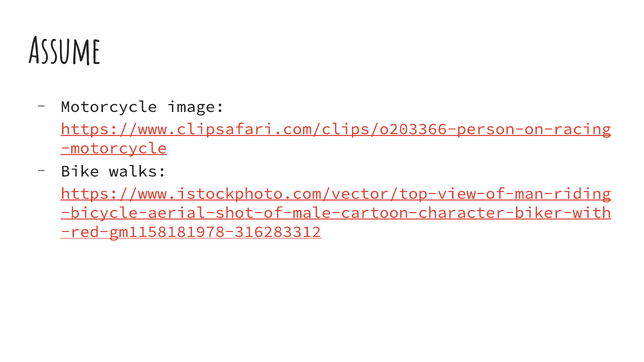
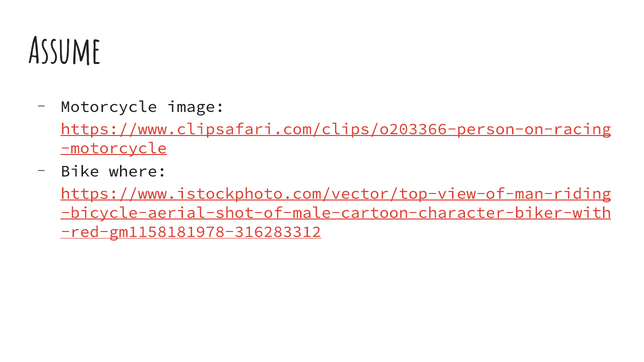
walks: walks -> where
